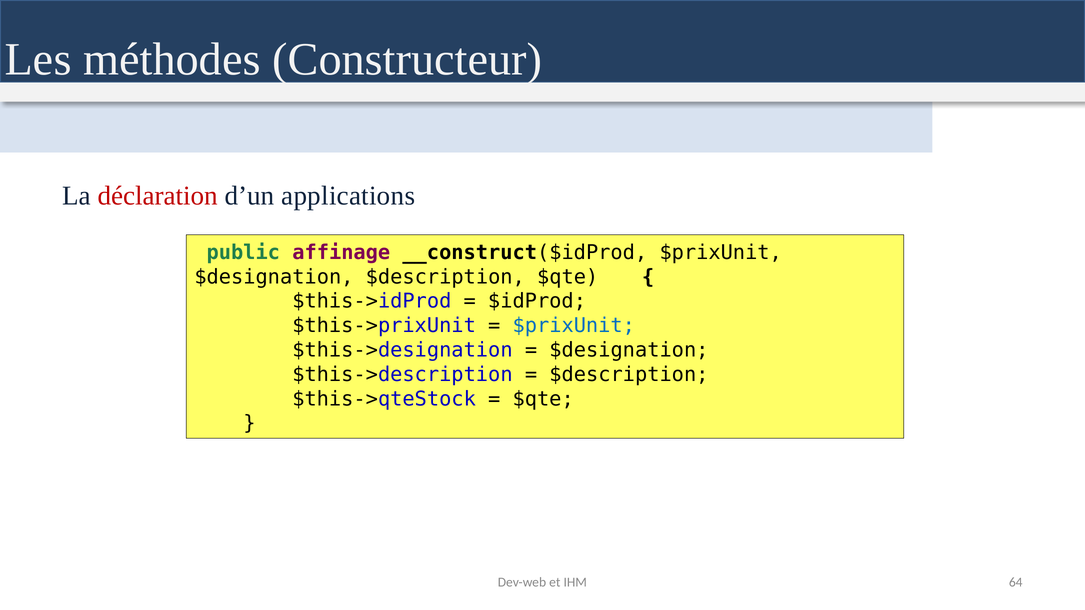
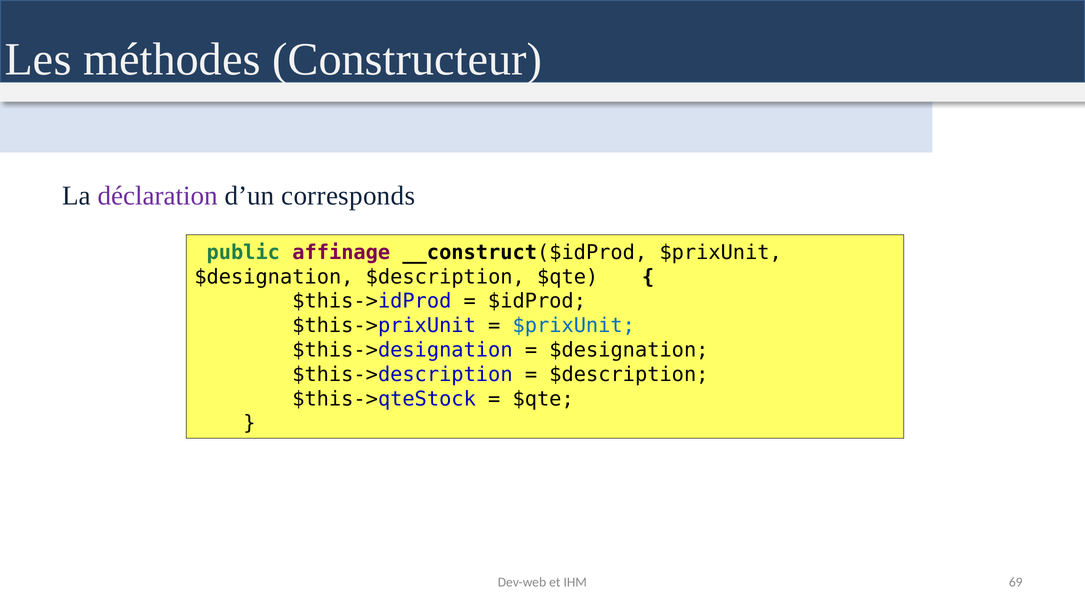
déclaration colour: red -> purple
applications: applications -> corresponds
64: 64 -> 69
